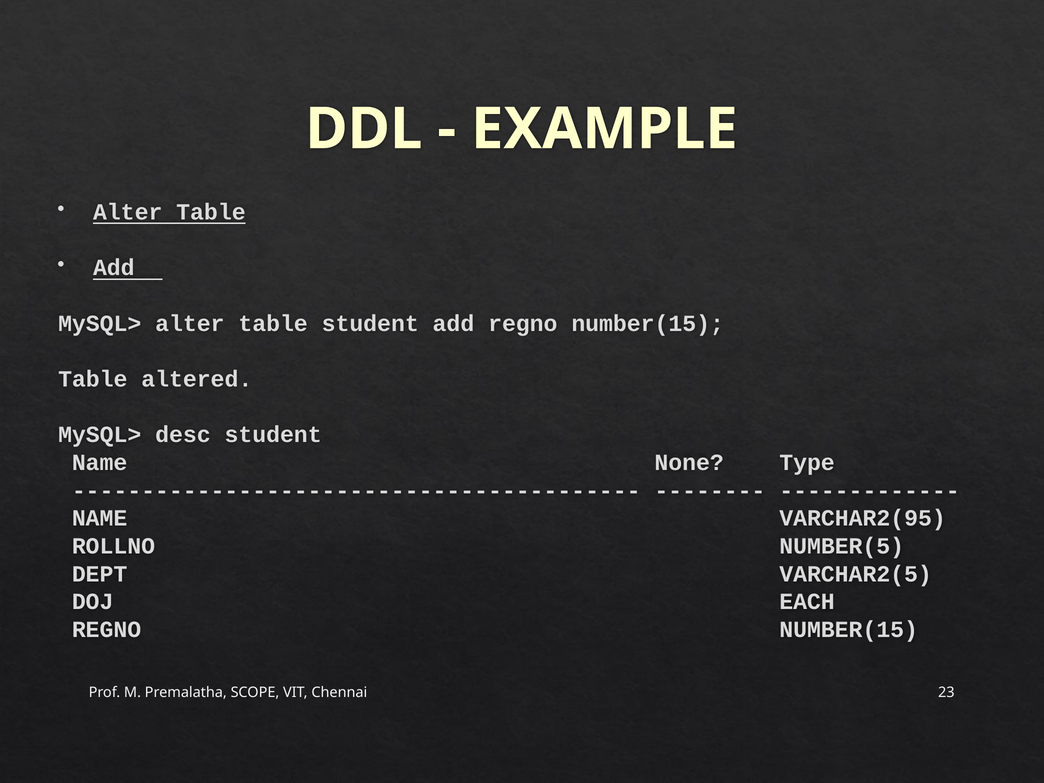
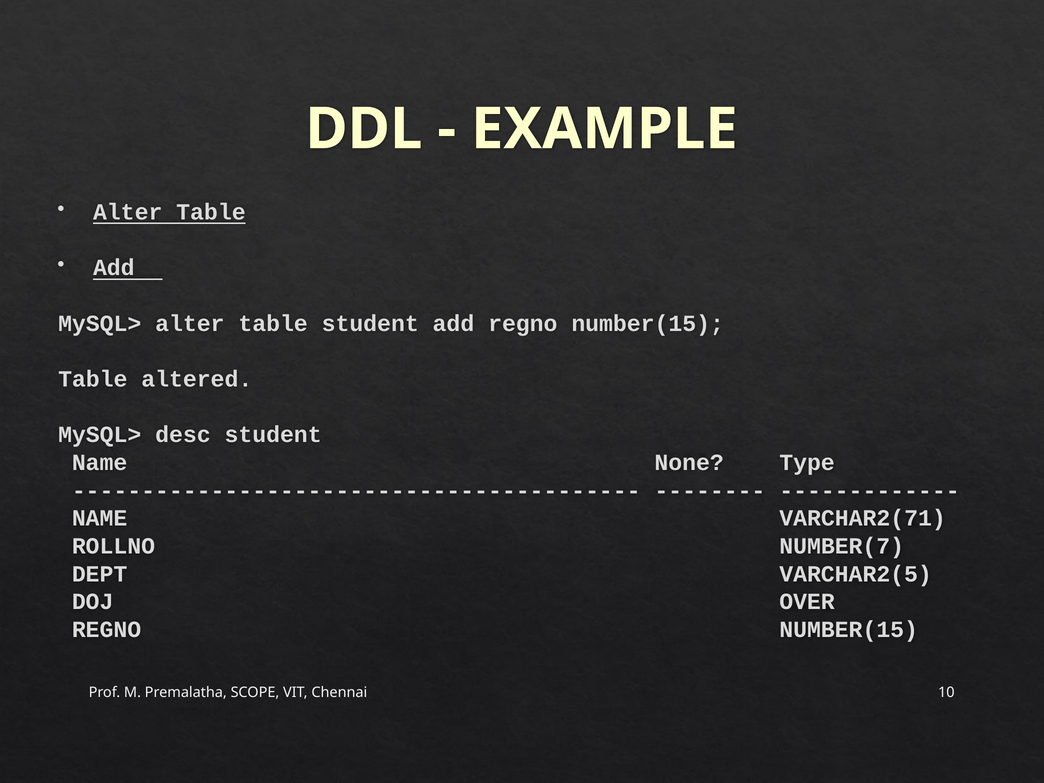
VARCHAR2(95: VARCHAR2(95 -> VARCHAR2(71
NUMBER(5: NUMBER(5 -> NUMBER(7
EACH: EACH -> OVER
23: 23 -> 10
